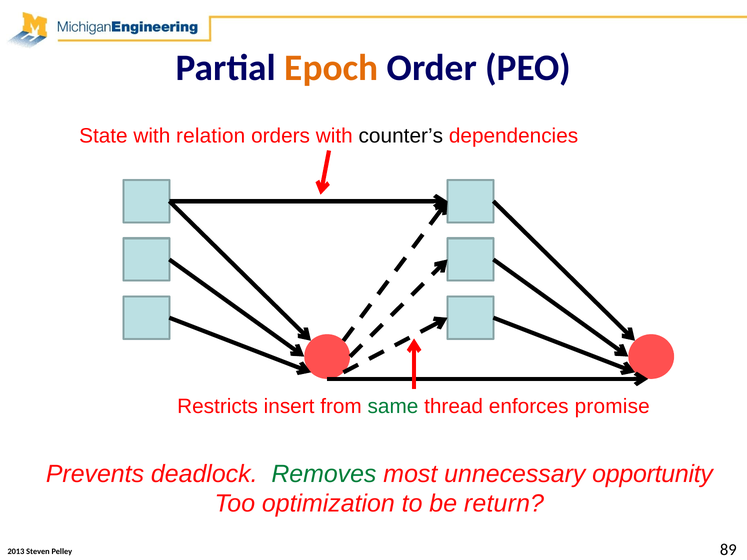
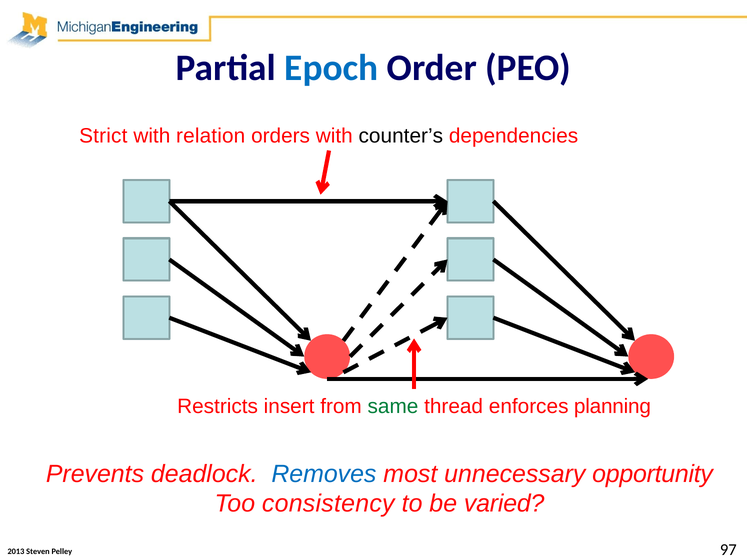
Epoch colour: orange -> blue
State: State -> Strict
promise: promise -> planning
Removes colour: green -> blue
optimization: optimization -> consistency
return: return -> varied
89: 89 -> 97
